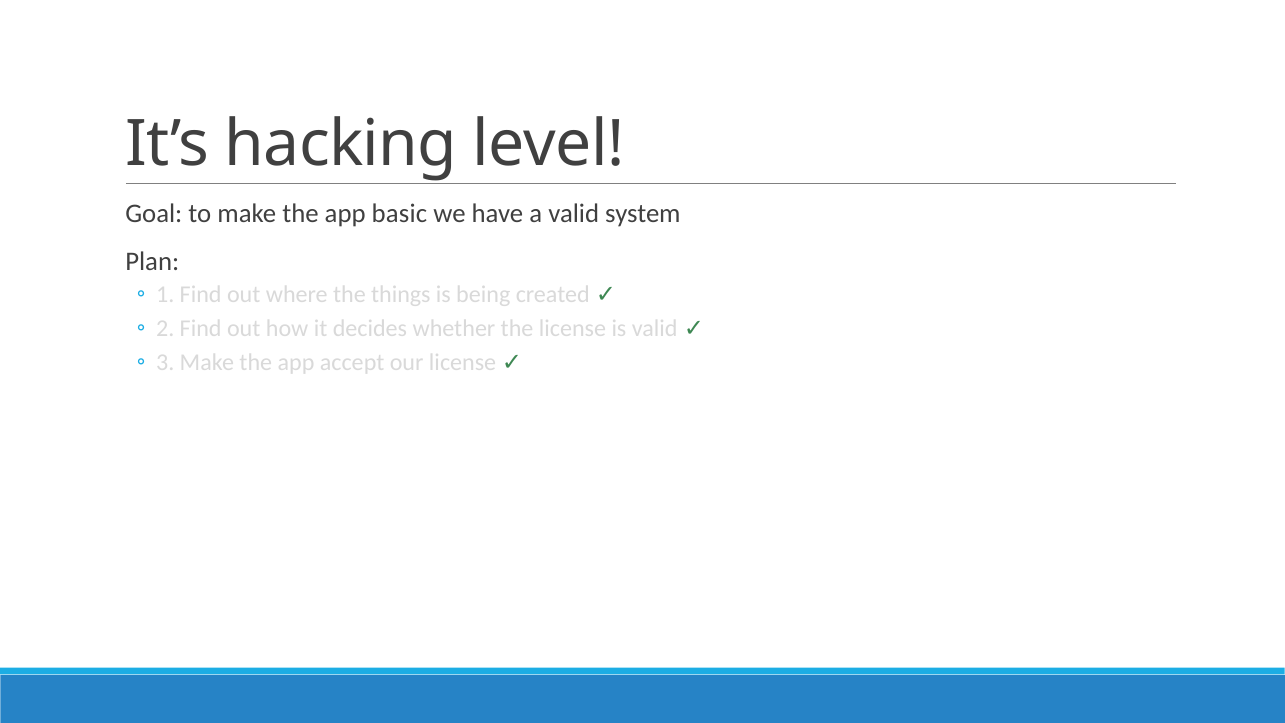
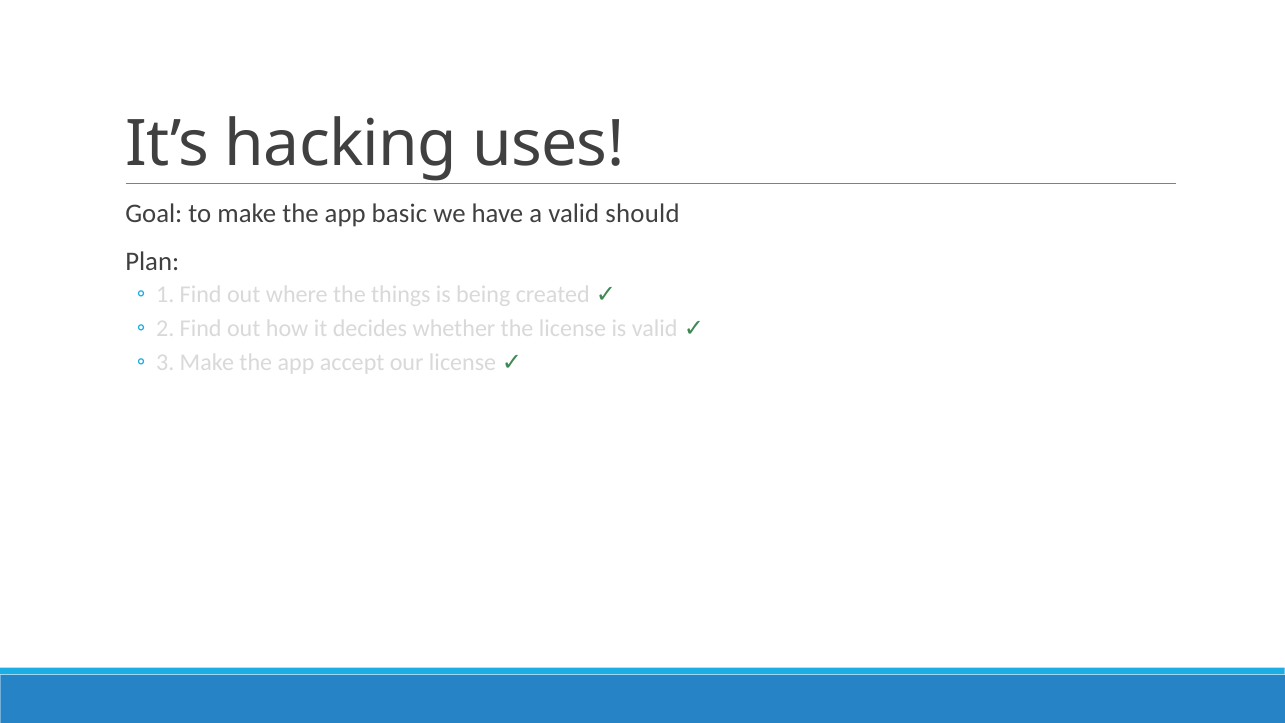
level: level -> uses
system: system -> should
